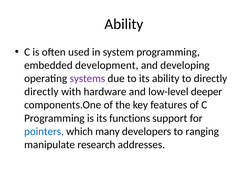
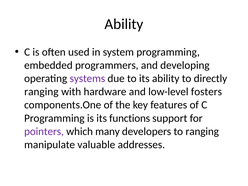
development: development -> programmers
directly at (41, 92): directly -> ranging
deeper: deeper -> fosters
pointers colour: blue -> purple
research: research -> valuable
